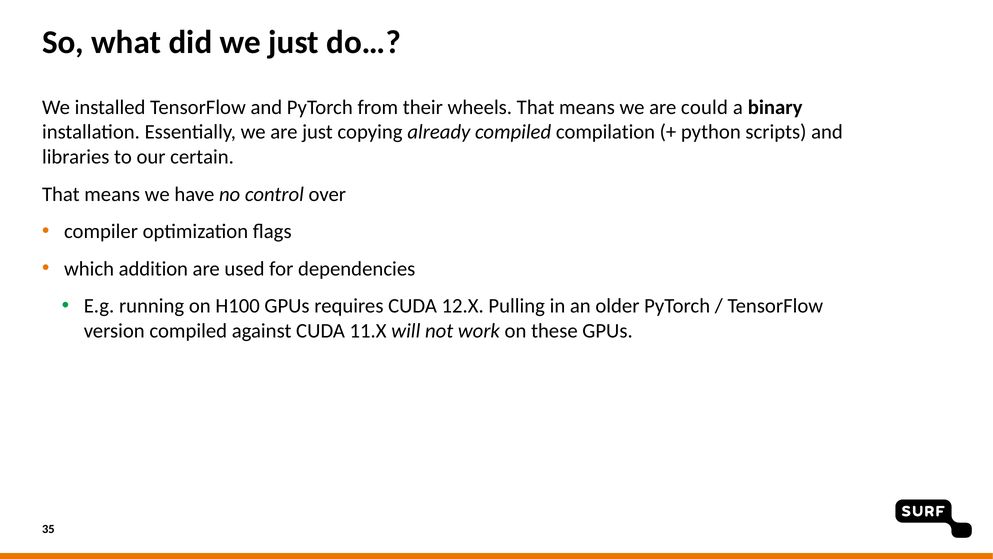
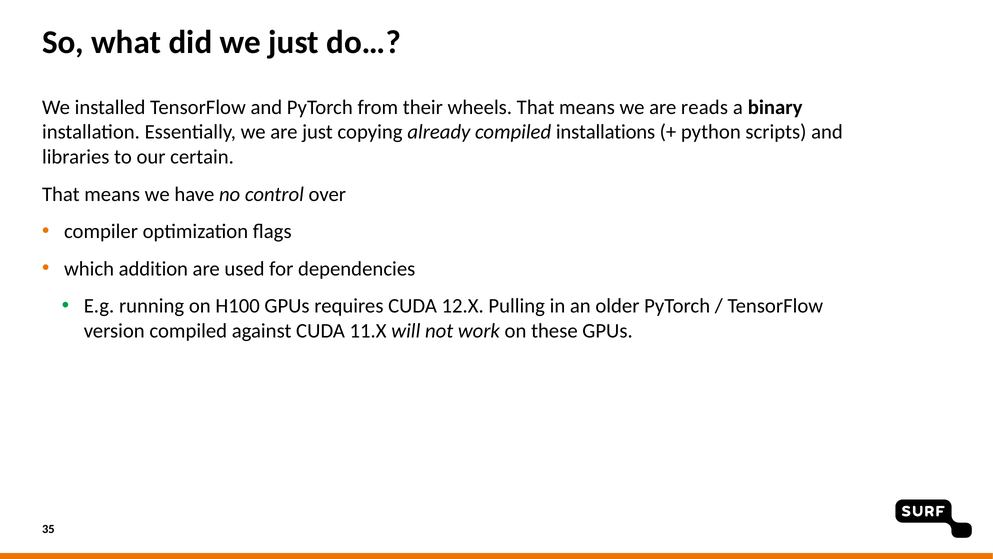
could: could -> reads
compilation: compilation -> installations
